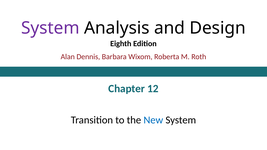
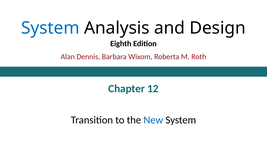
System at (50, 28) colour: purple -> blue
